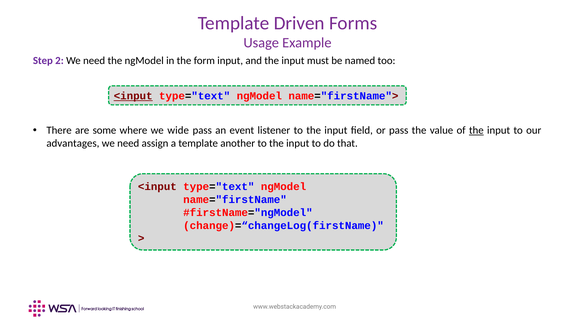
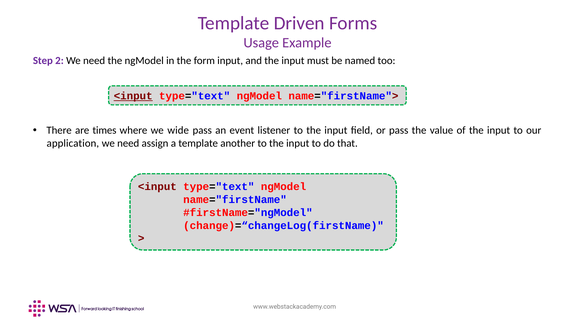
some: some -> times
the at (476, 131) underline: present -> none
advantages: advantages -> application
